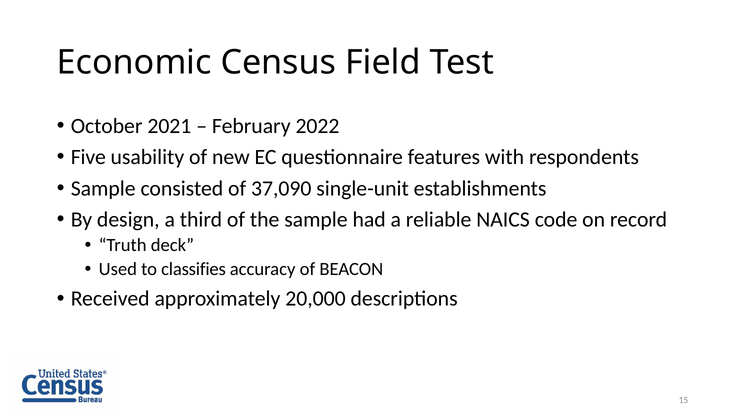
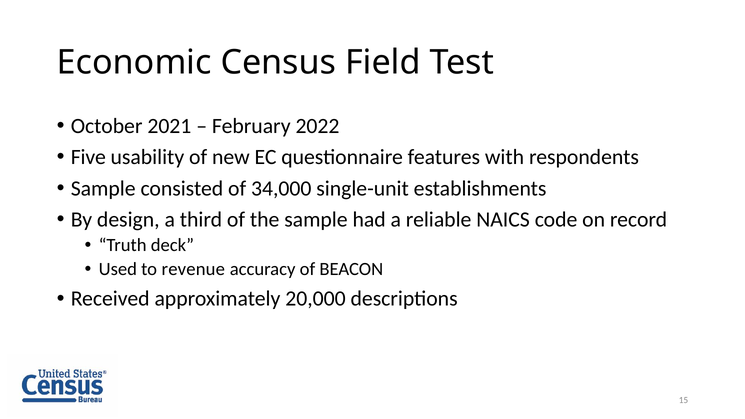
37,090: 37,090 -> 34,000
classifies: classifies -> revenue
